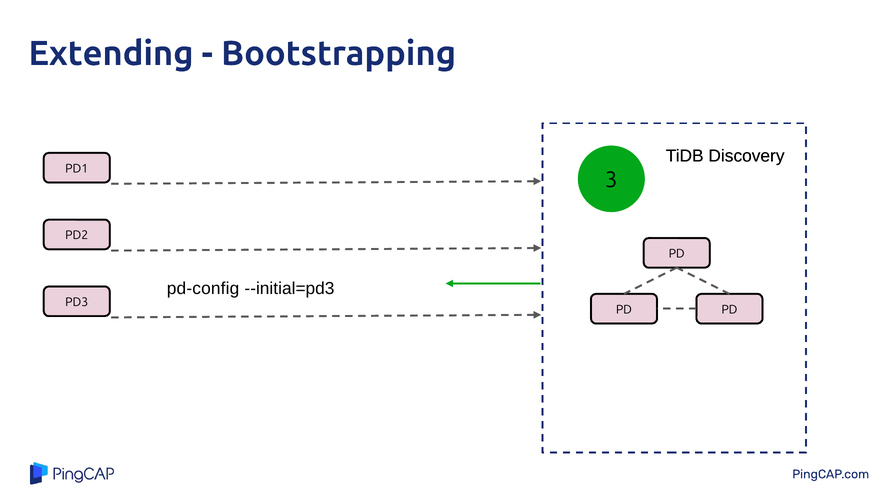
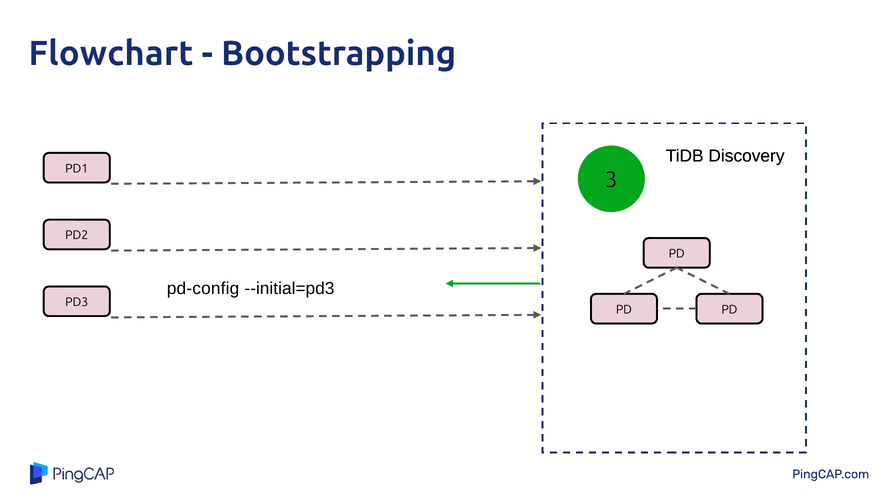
Extending: Extending -> Flowchart
